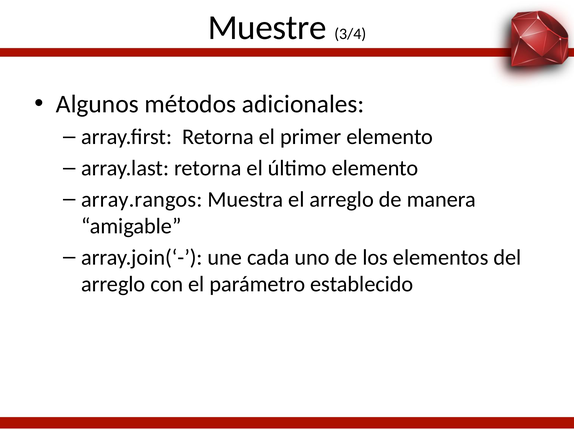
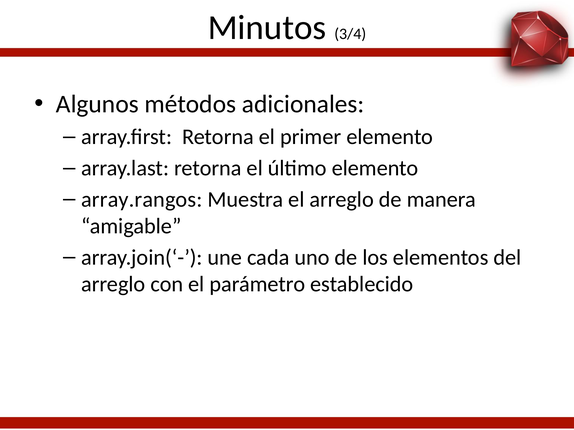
Muestre: Muestre -> Minutos
